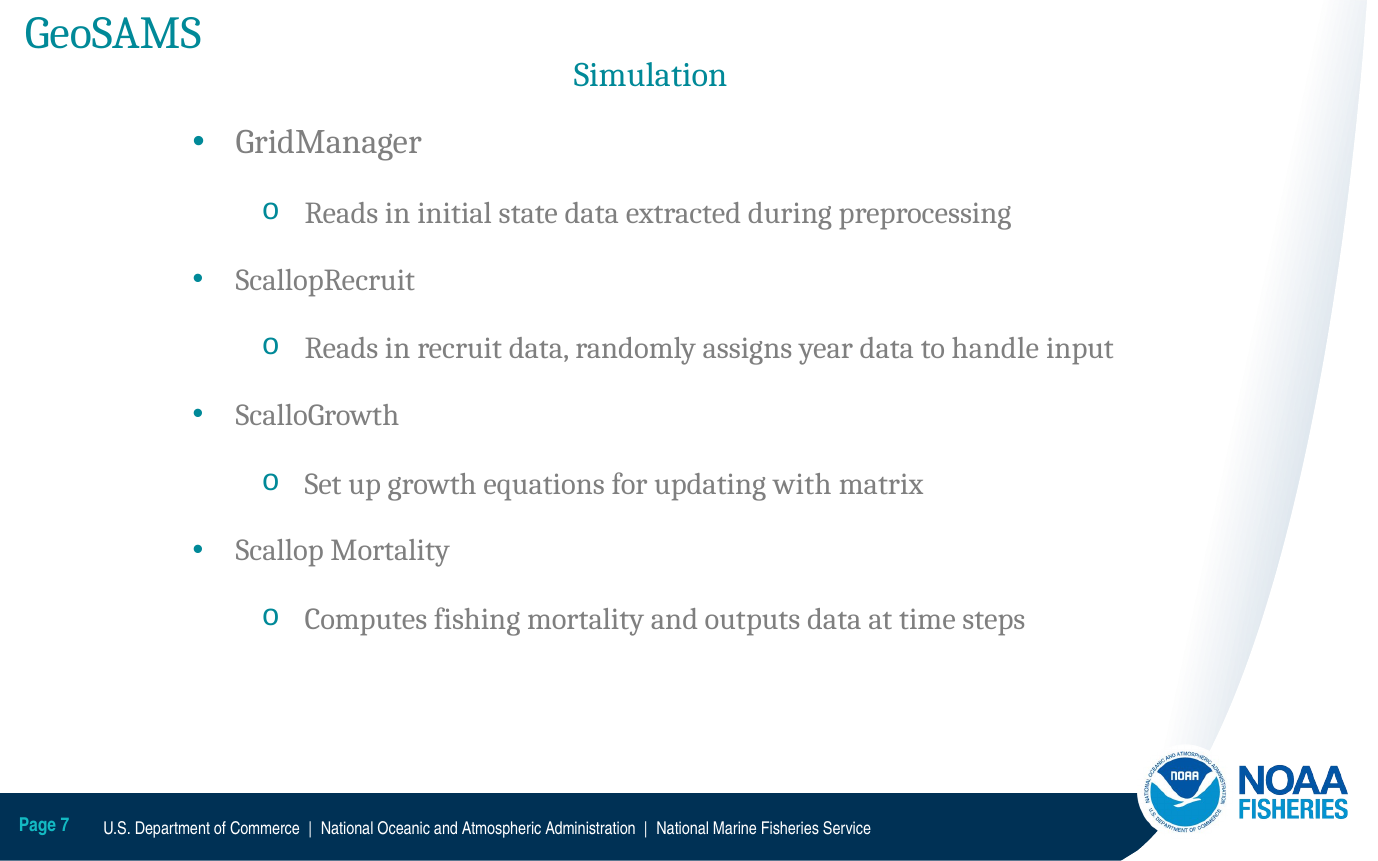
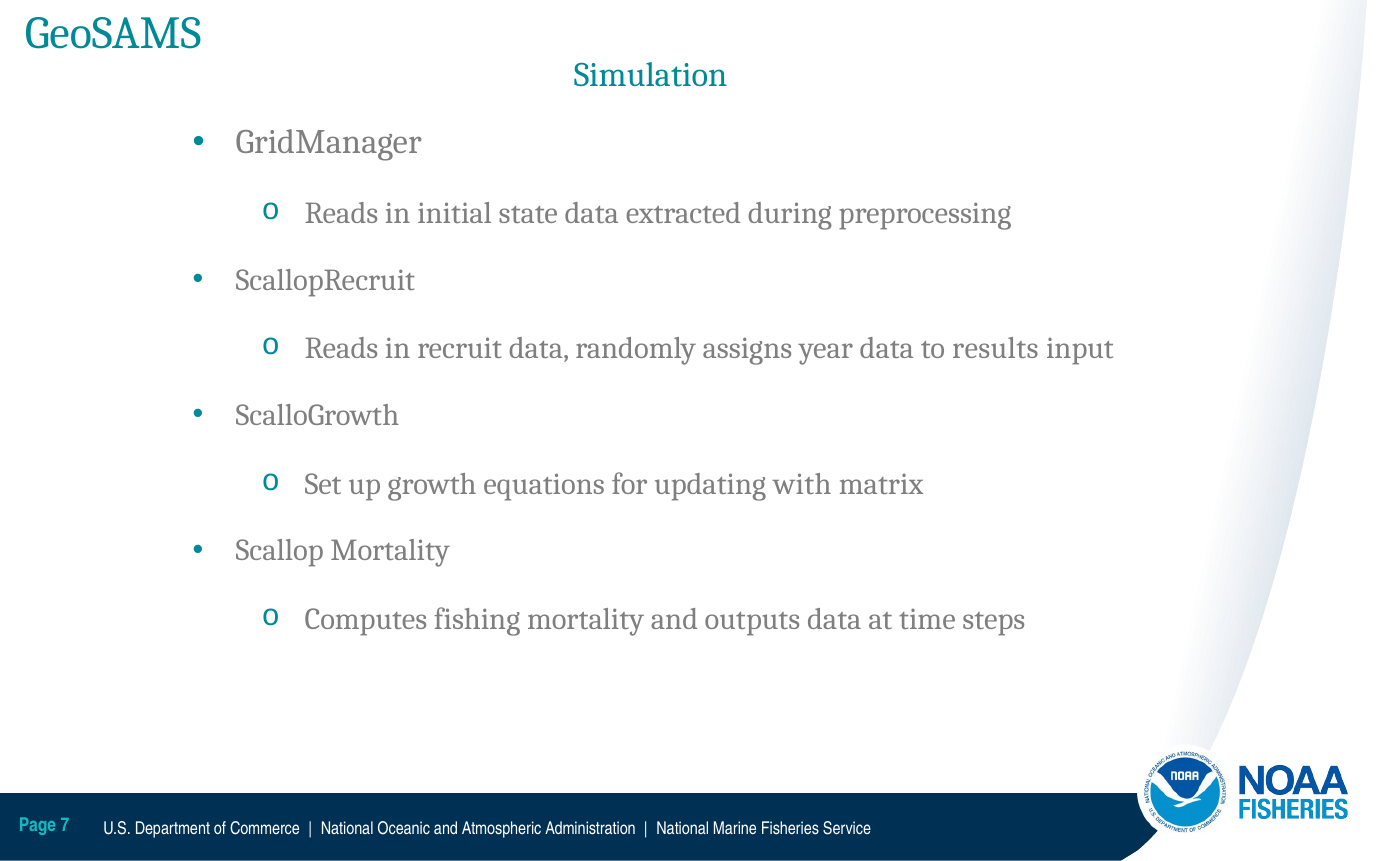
handle: handle -> results
